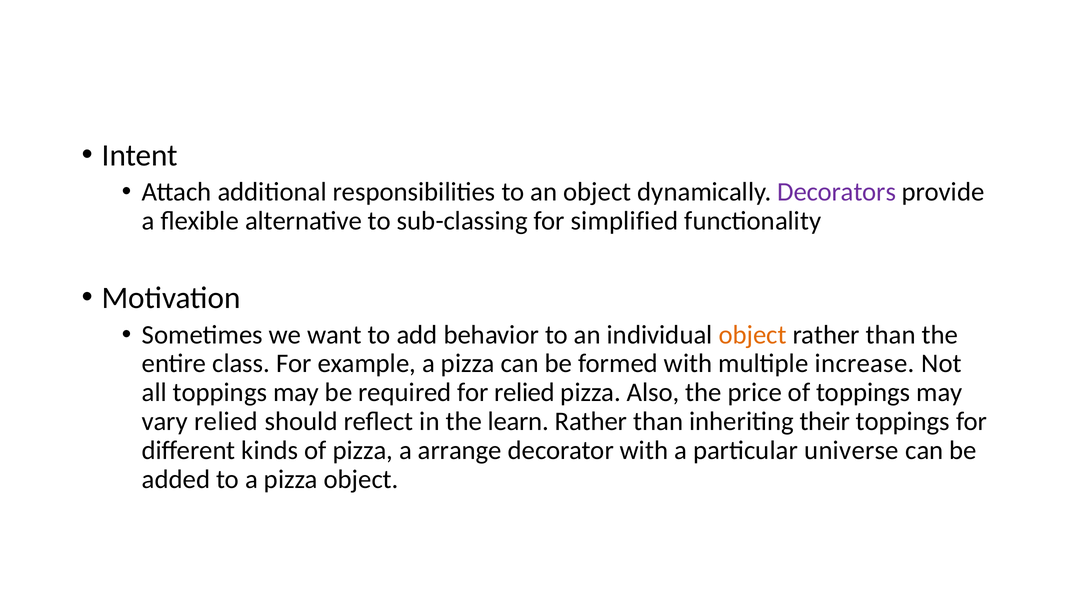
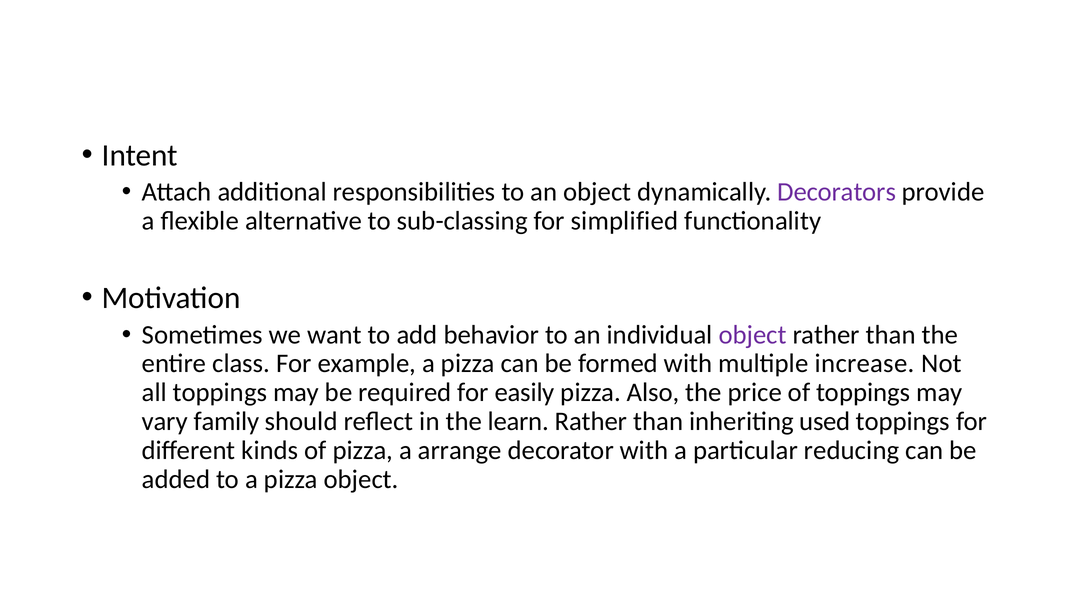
object at (753, 335) colour: orange -> purple
for relied: relied -> easily
vary relied: relied -> family
their: their -> used
universe: universe -> reducing
